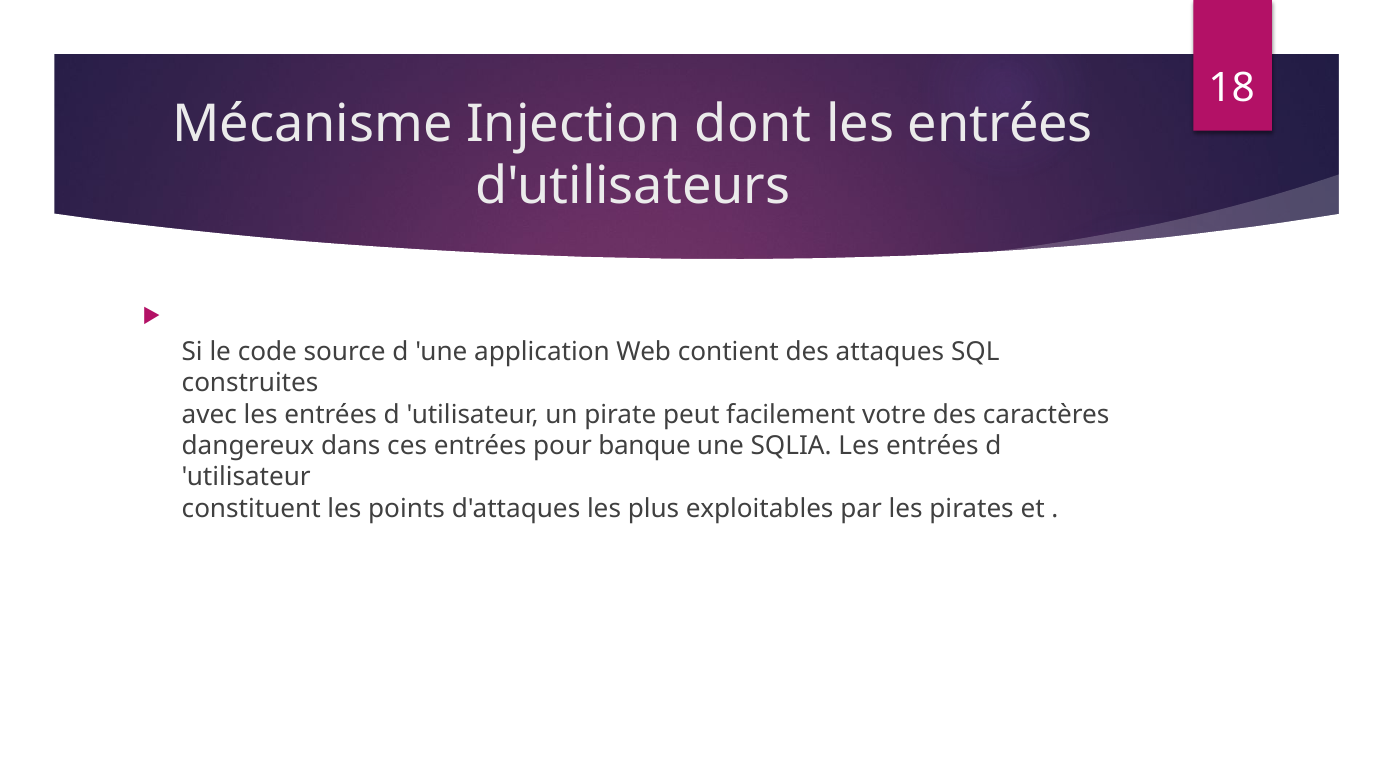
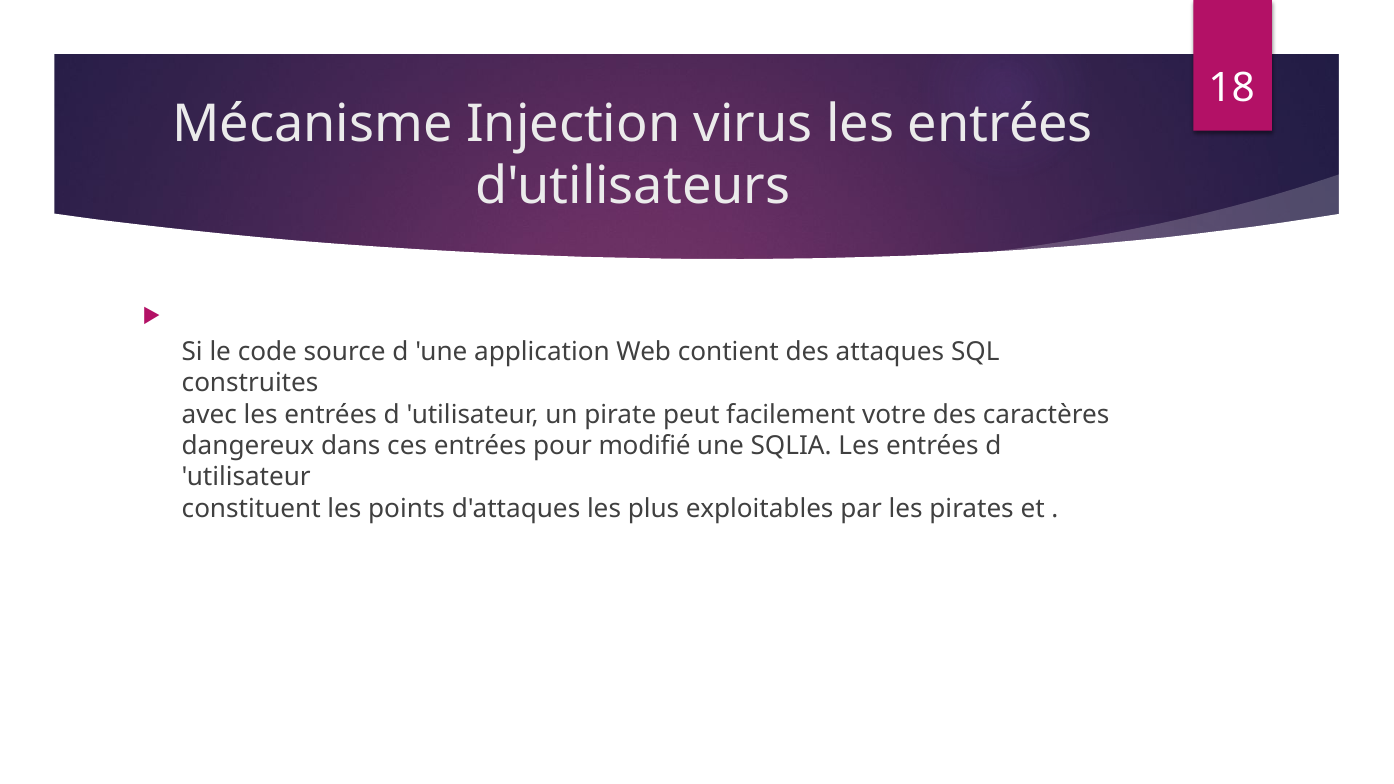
dont: dont -> virus
banque: banque -> modifié
